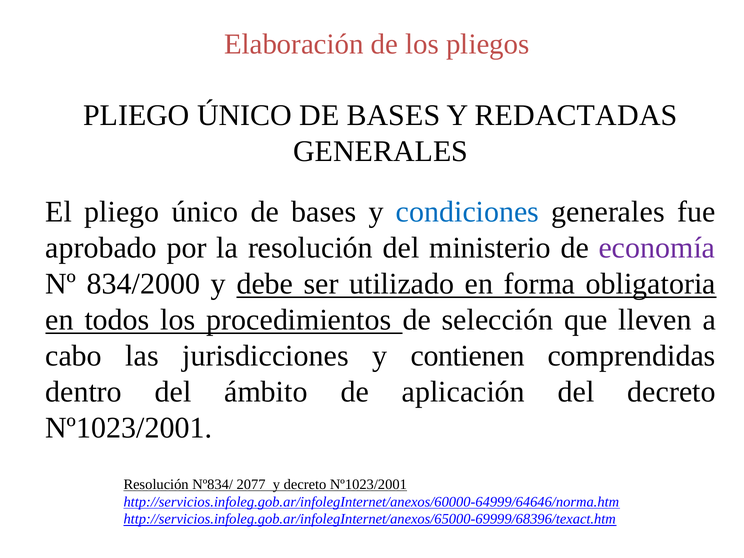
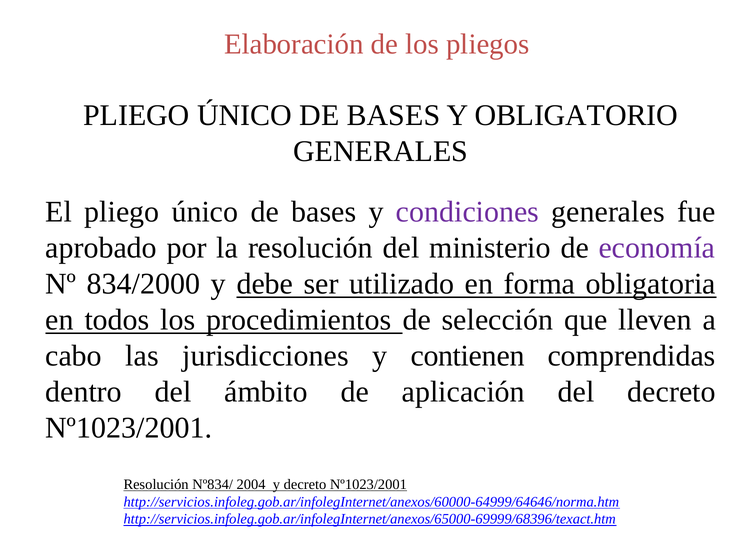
REDACTADAS: REDACTADAS -> OBLIGATORIO
condiciones colour: blue -> purple
2077: 2077 -> 2004
